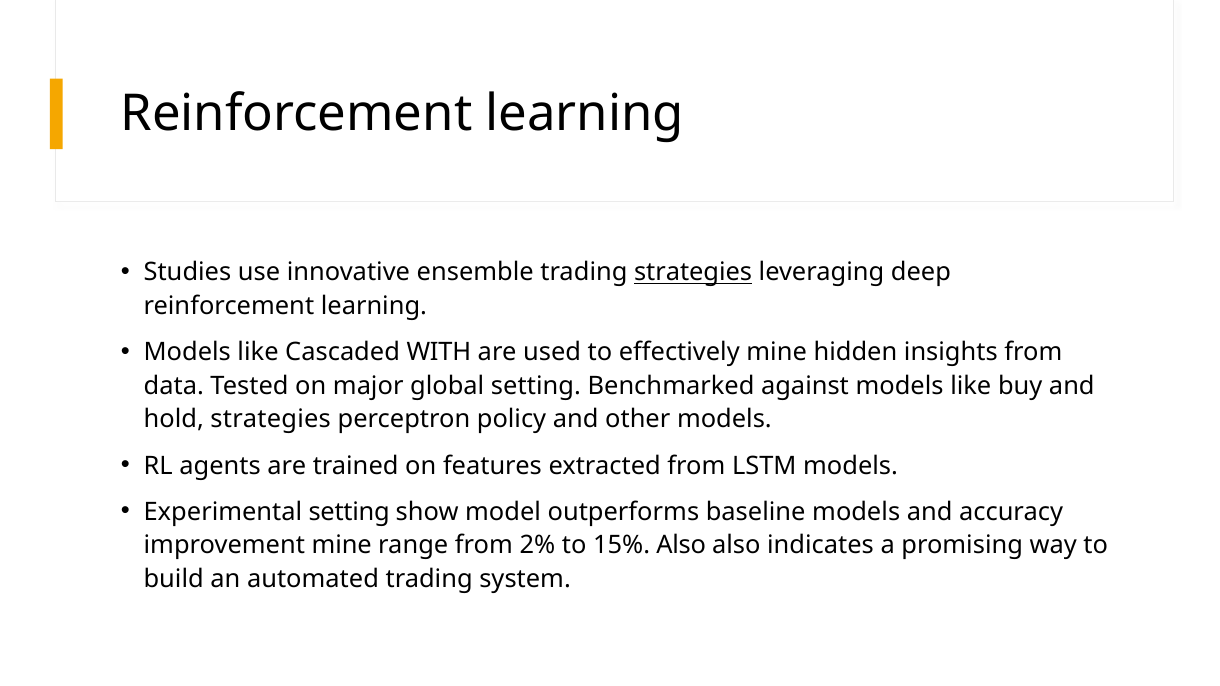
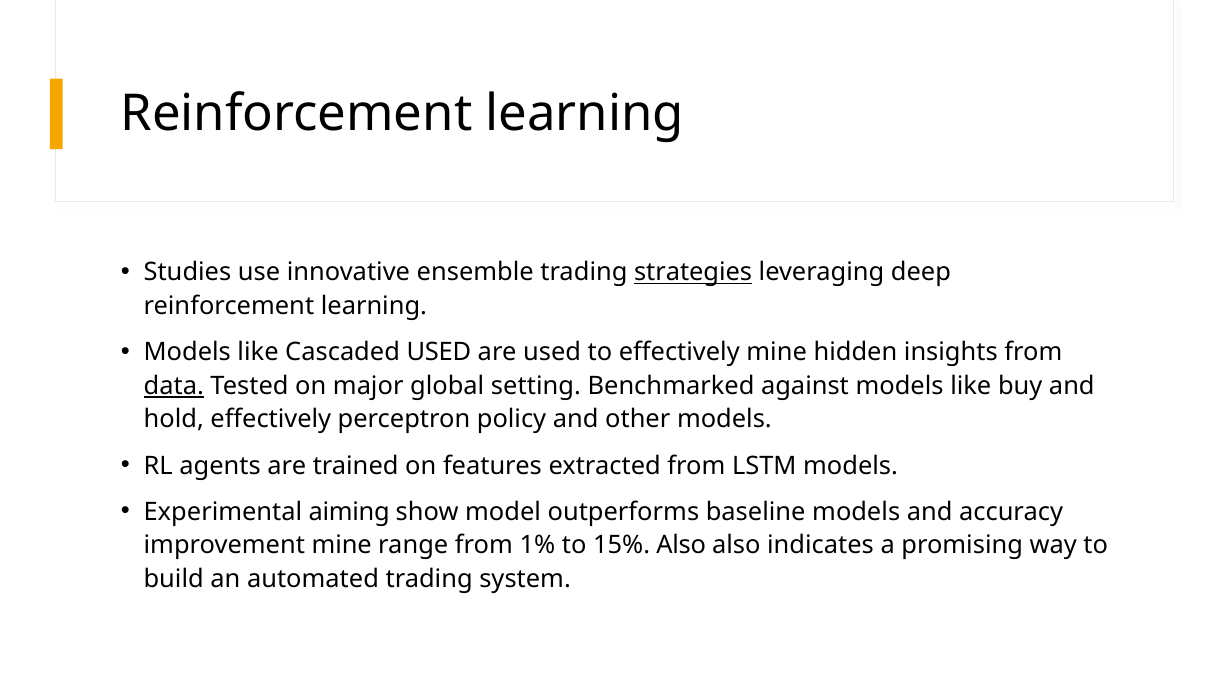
Cascaded WITH: WITH -> USED
data underline: none -> present
hold strategies: strategies -> effectively
Experimental setting: setting -> aiming
2%: 2% -> 1%
